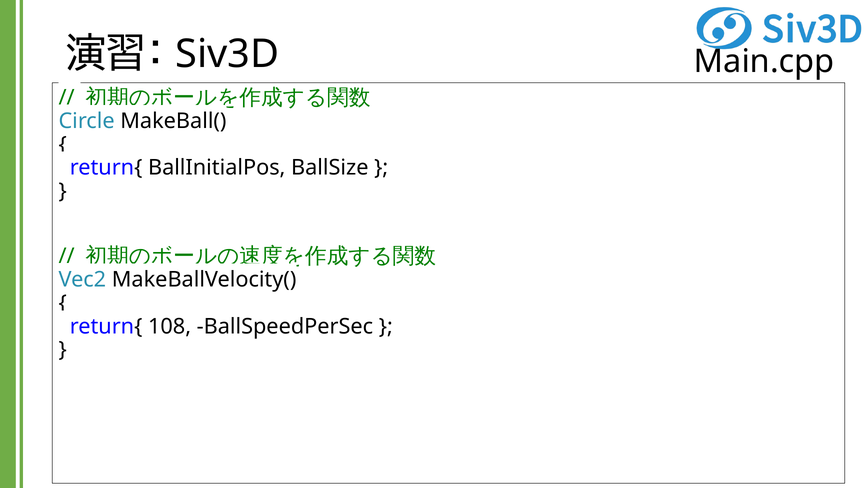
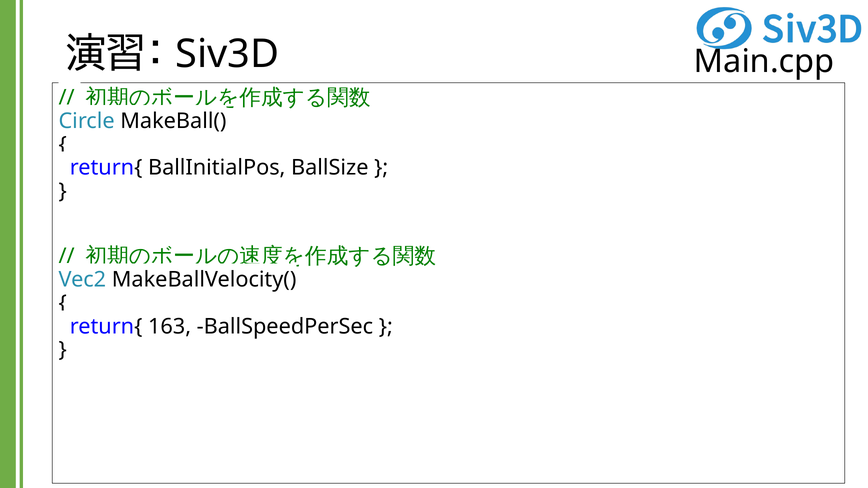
108: 108 -> 163
